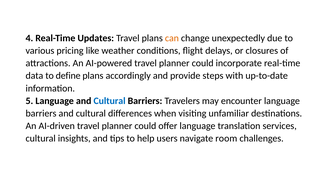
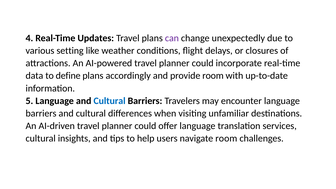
can colour: orange -> purple
pricing: pricing -> setting
provide steps: steps -> room
